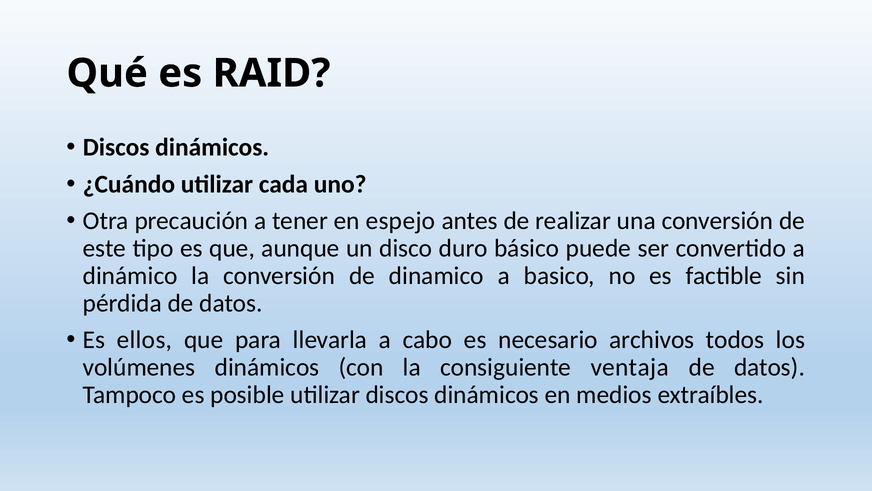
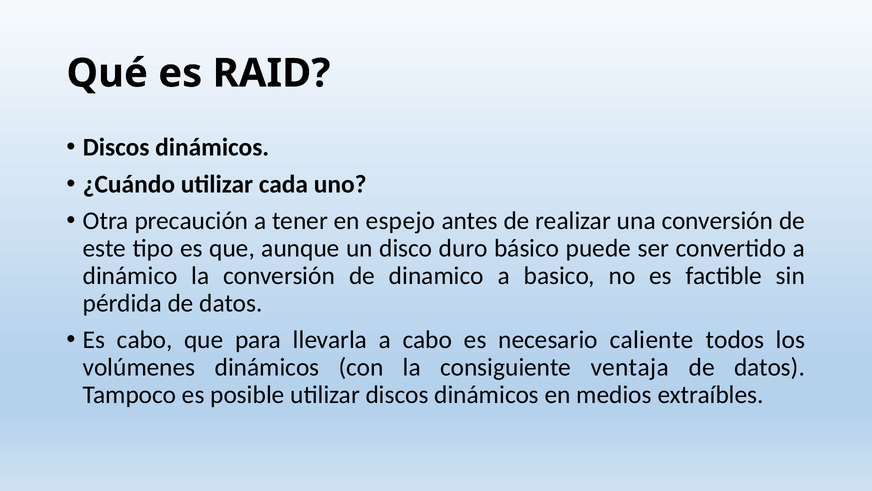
Es ellos: ellos -> cabo
archivos: archivos -> caliente
